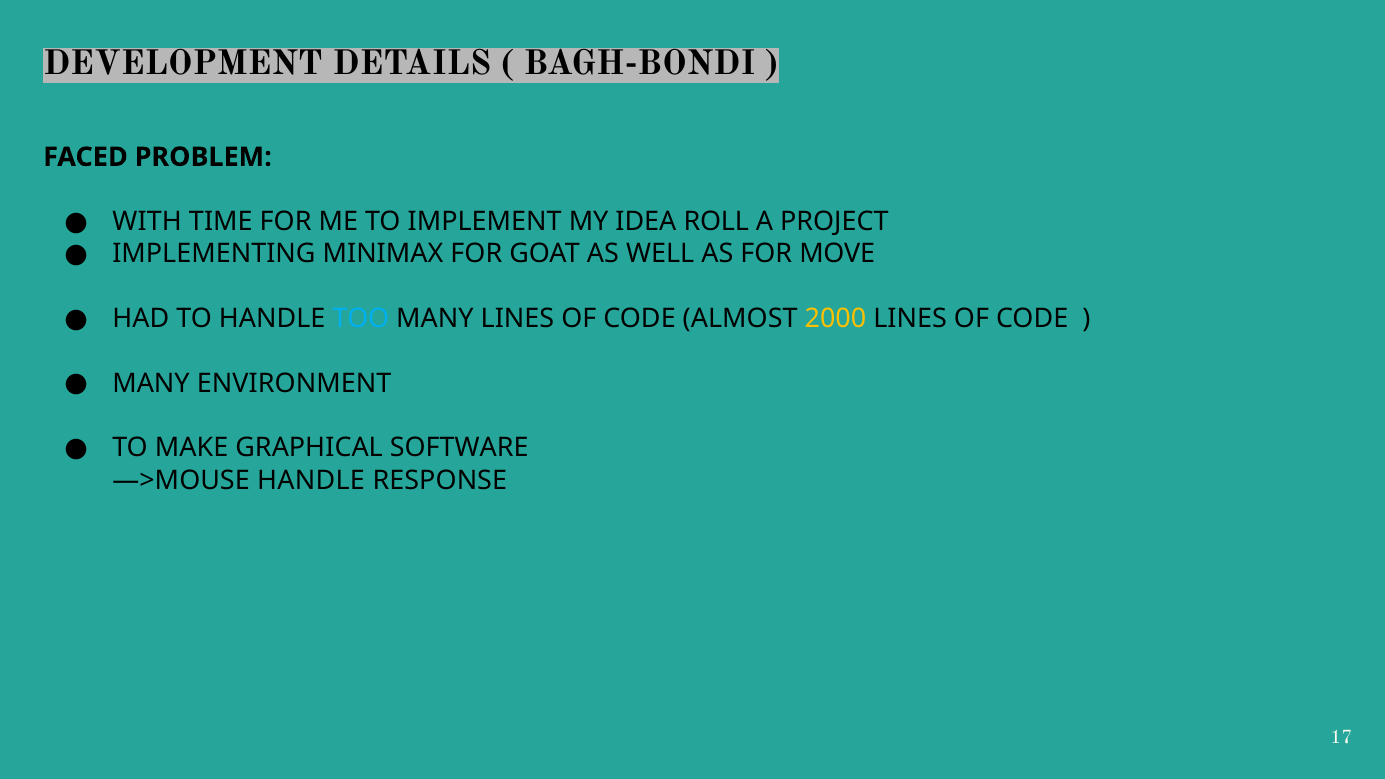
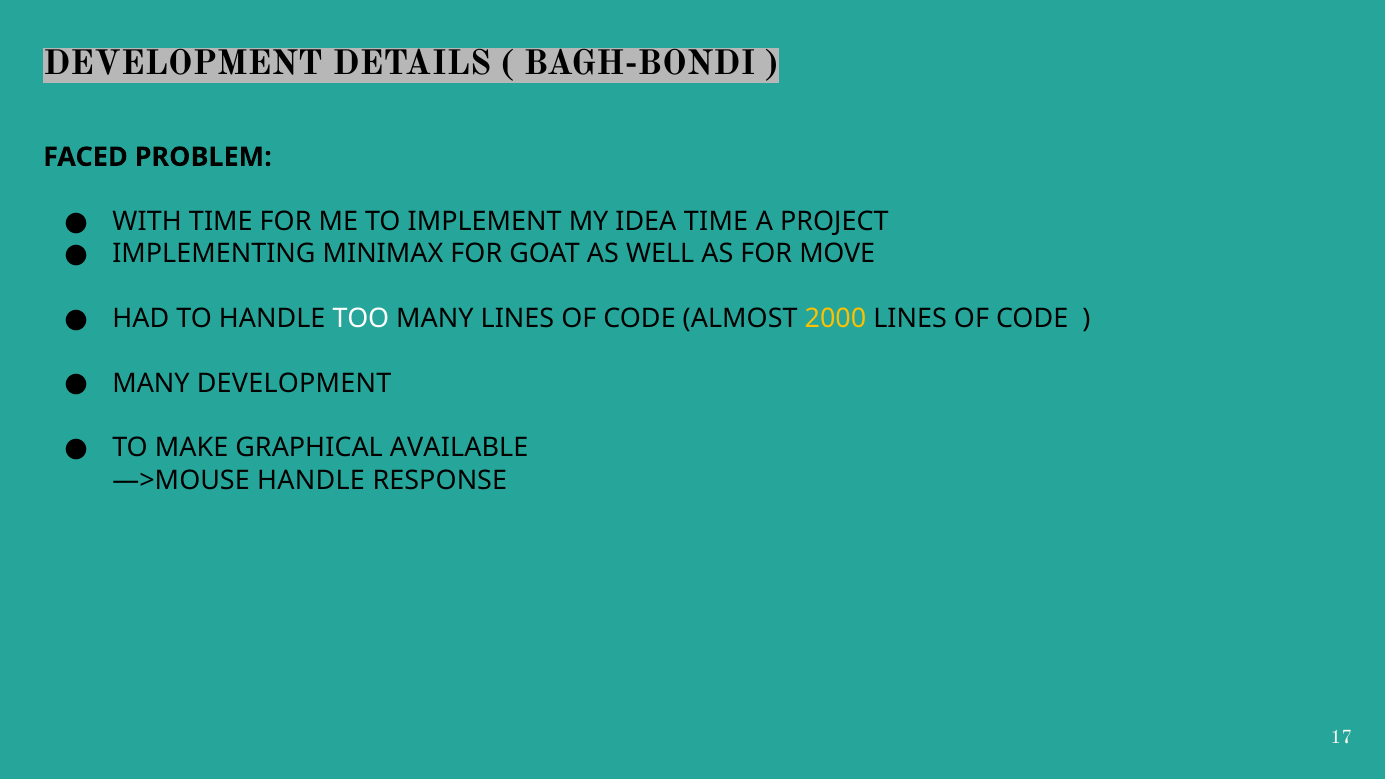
IDEA ROLL: ROLL -> TIME
TOO colour: light blue -> white
MANY ENVIRONMENT: ENVIRONMENT -> DEVELOPMENT
SOFTWARE: SOFTWARE -> AVAILABLE
